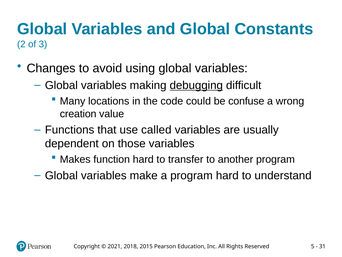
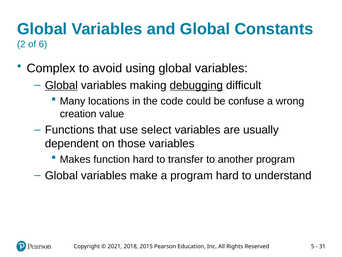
3: 3 -> 6
Changes: Changes -> Complex
Global at (61, 85) underline: none -> present
called: called -> select
